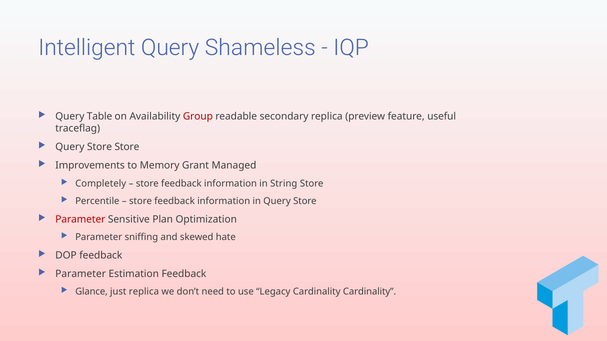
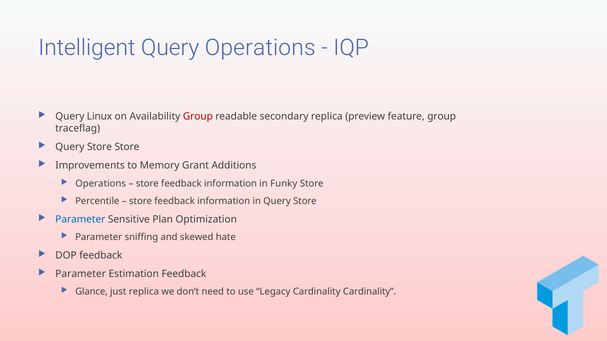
Query Shameless: Shameless -> Operations
Table: Table -> Linux
feature useful: useful -> group
Managed: Managed -> Additions
Completely at (101, 184): Completely -> Operations
String: String -> Funky
Parameter at (80, 220) colour: red -> blue
